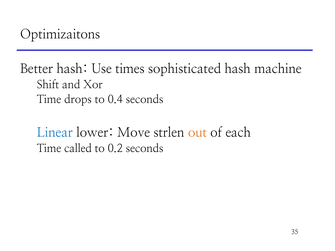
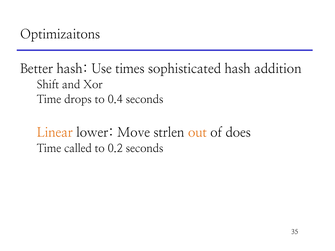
machine: machine -> addition
Linear colour: blue -> orange
each: each -> does
